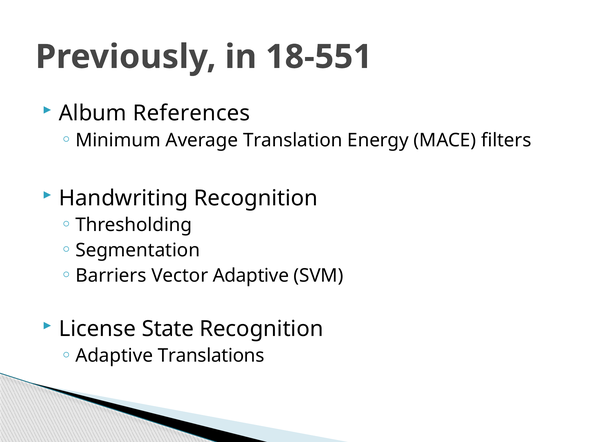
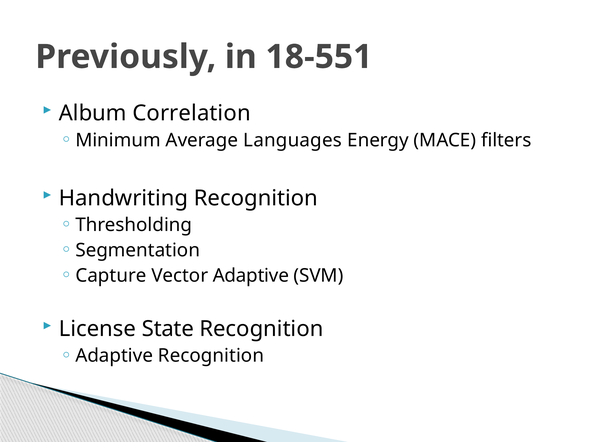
References: References -> Correlation
Translation: Translation -> Languages
Barriers: Barriers -> Capture
Adaptive Translations: Translations -> Recognition
